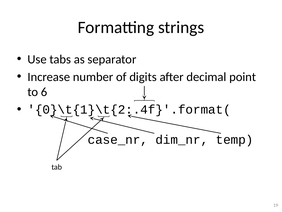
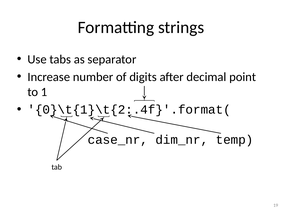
6: 6 -> 1
